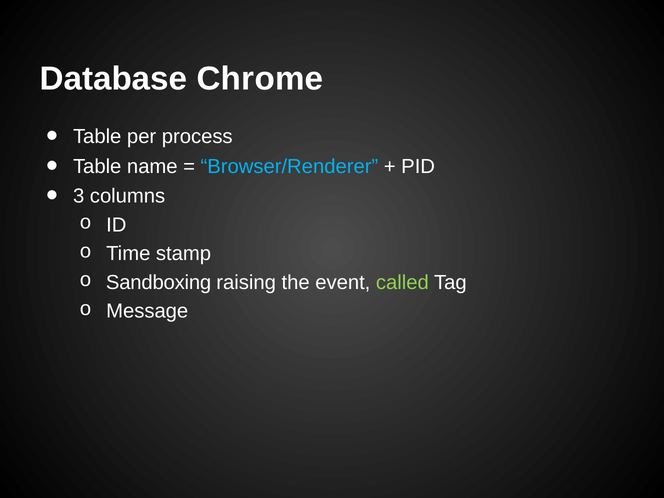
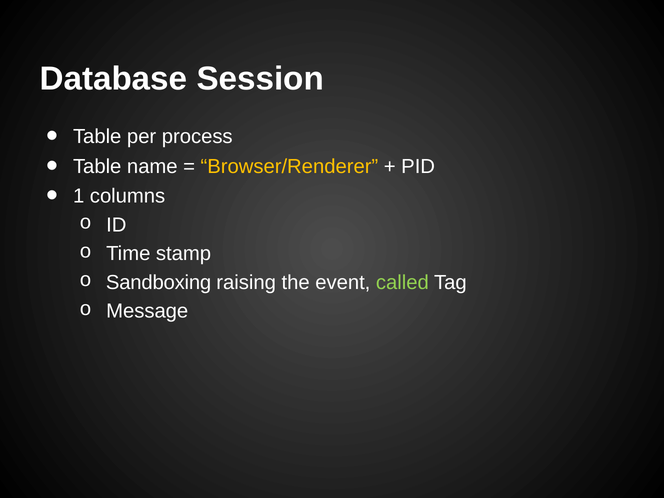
Chrome: Chrome -> Session
Browser/Renderer colour: light blue -> yellow
3: 3 -> 1
